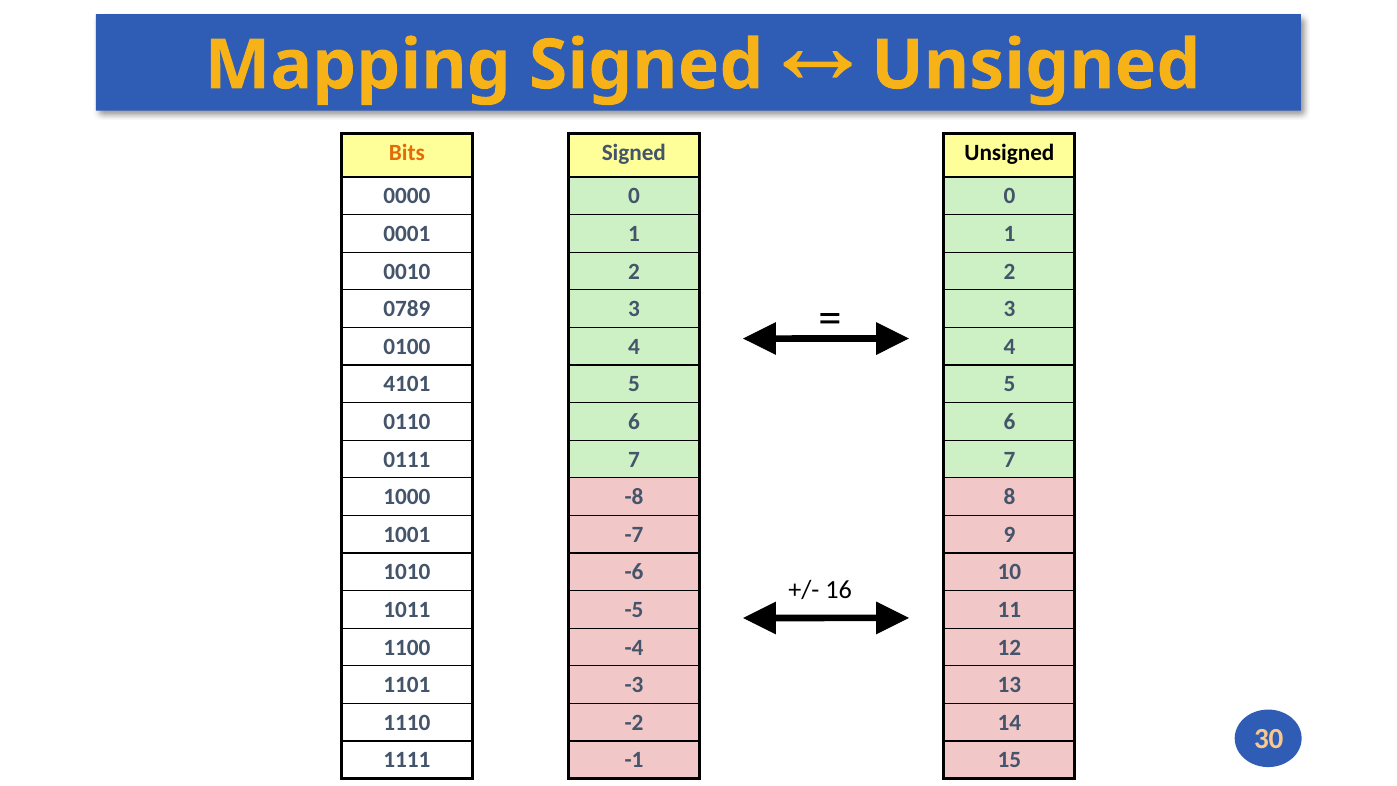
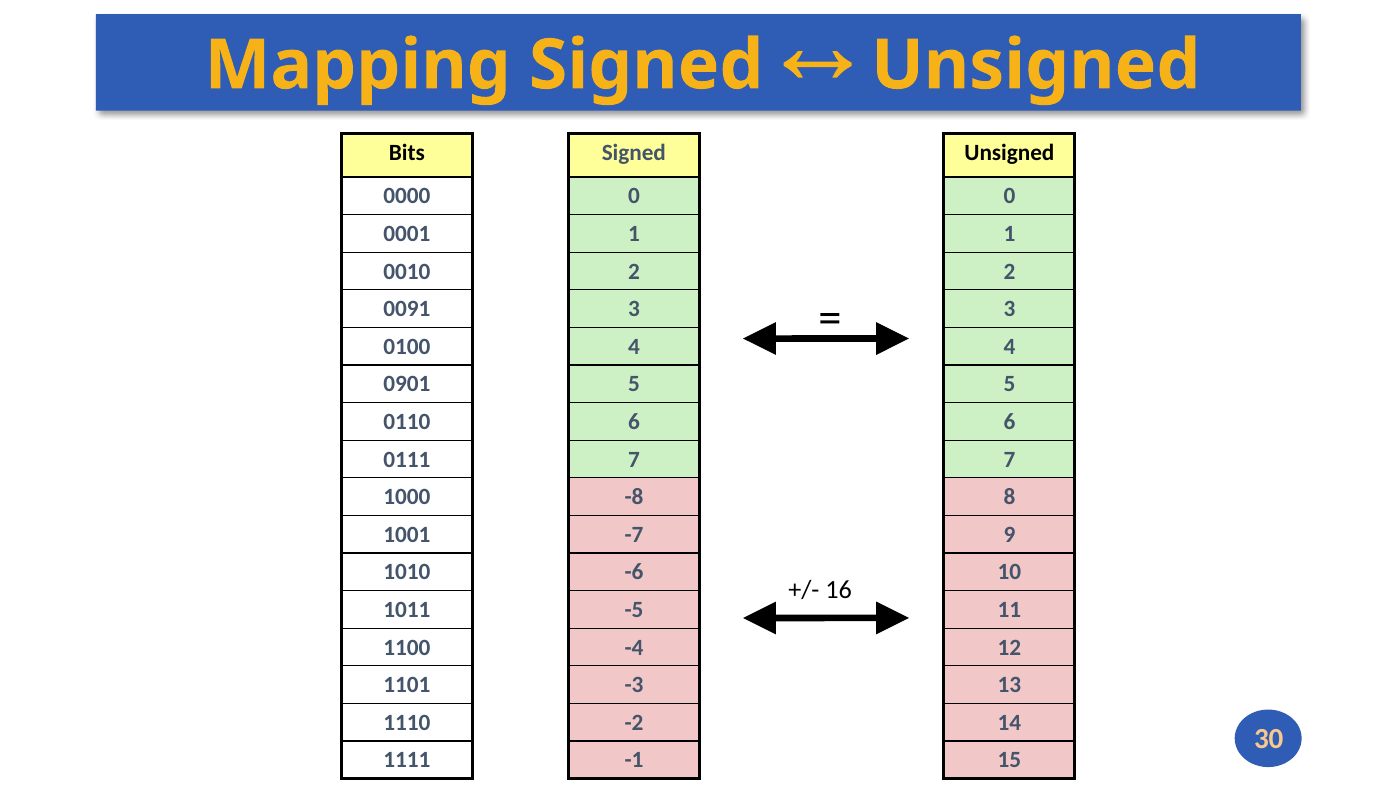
Bits colour: orange -> black
0789: 0789 -> 0091
4101: 4101 -> 0901
